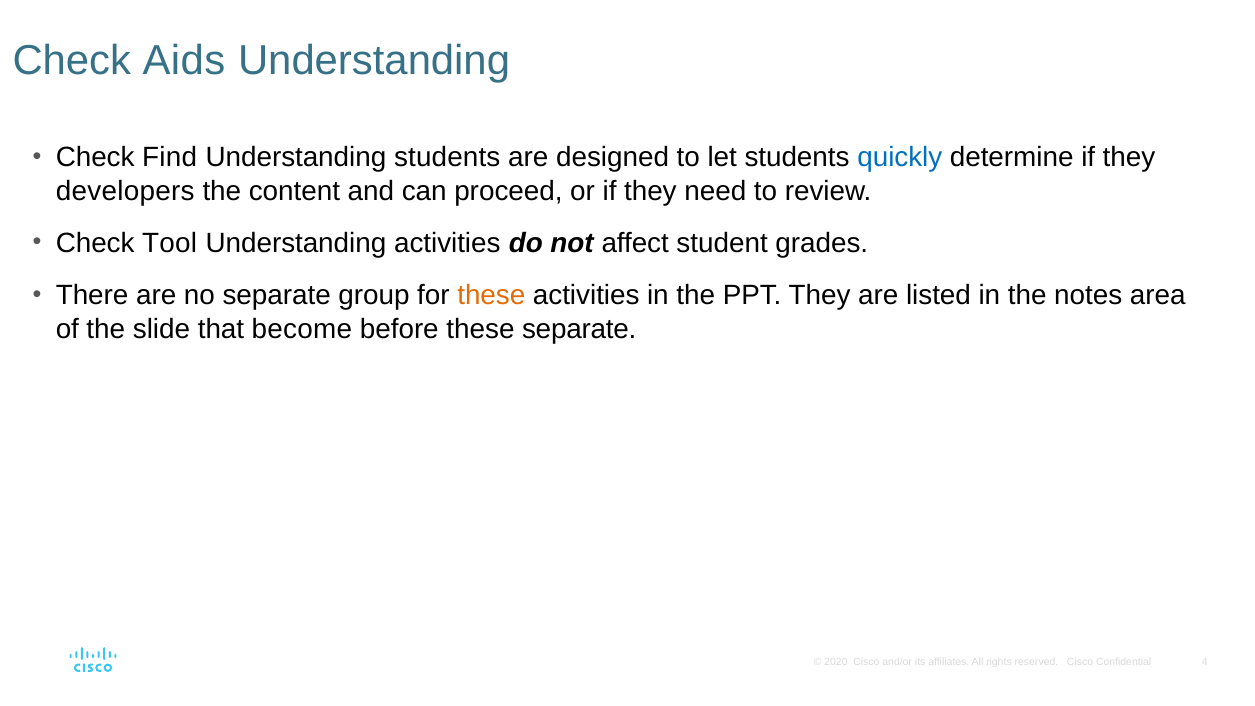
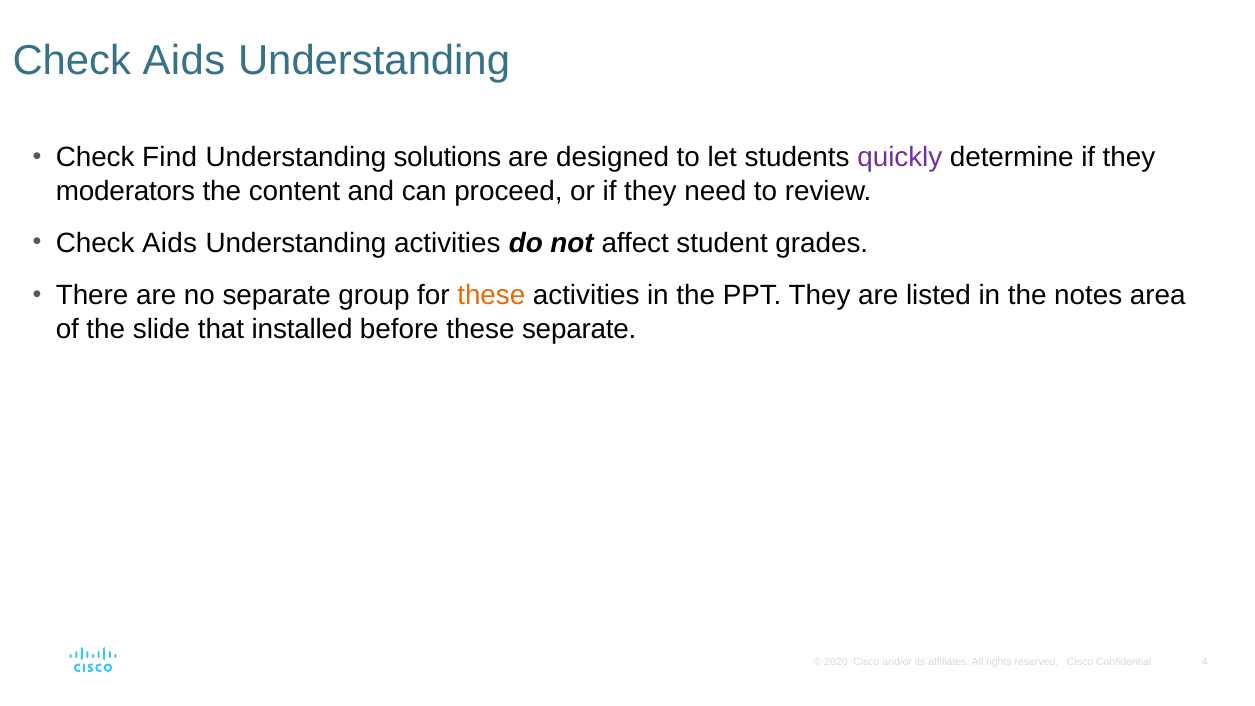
Understanding students: students -> solutions
quickly colour: blue -> purple
developers: developers -> moderators
Tool at (170, 243): Tool -> Aids
become: become -> installed
